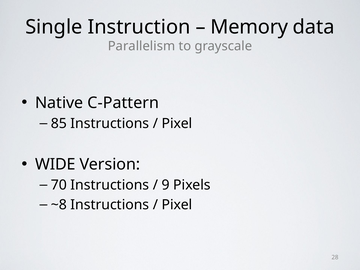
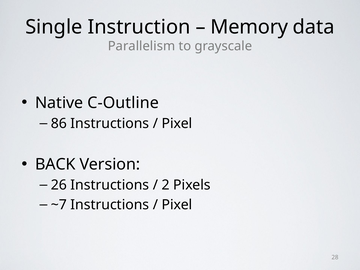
C-Pattern: C-Pattern -> C-Outline
85: 85 -> 86
WIDE: WIDE -> BACK
70: 70 -> 26
9: 9 -> 2
~8: ~8 -> ~7
